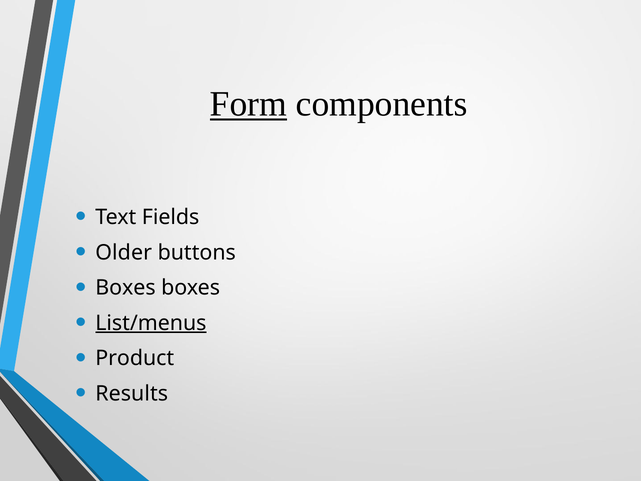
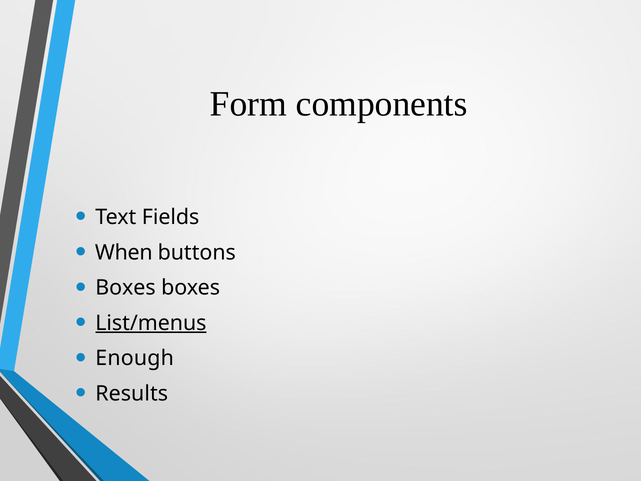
Form underline: present -> none
Older: Older -> When
Product: Product -> Enough
